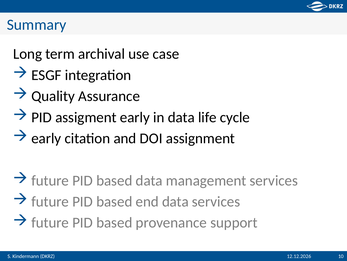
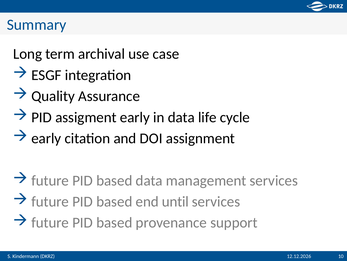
end data: data -> until
